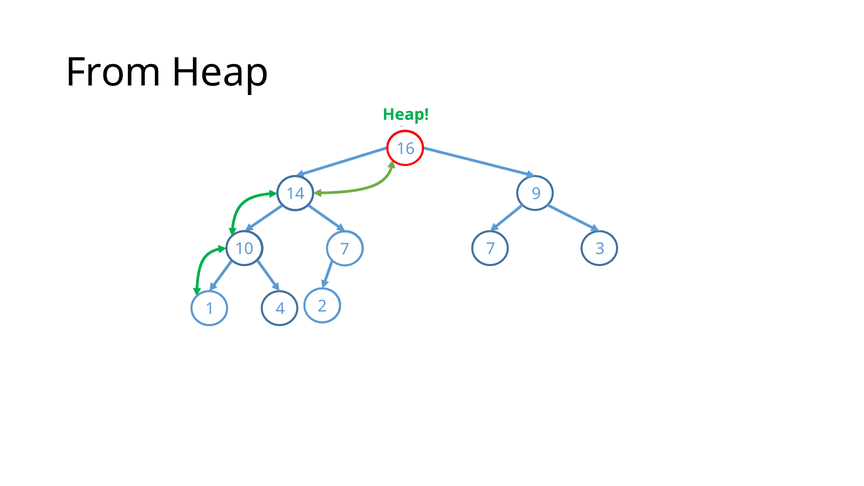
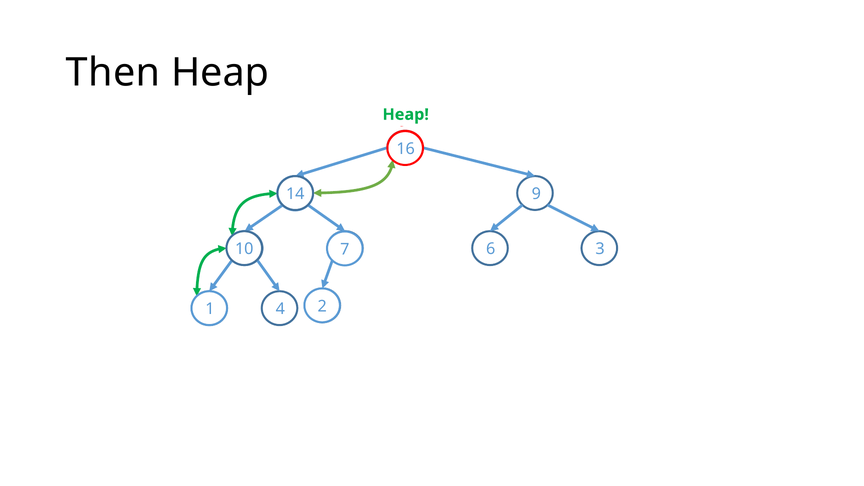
From: From -> Then
7 at (491, 249): 7 -> 6
